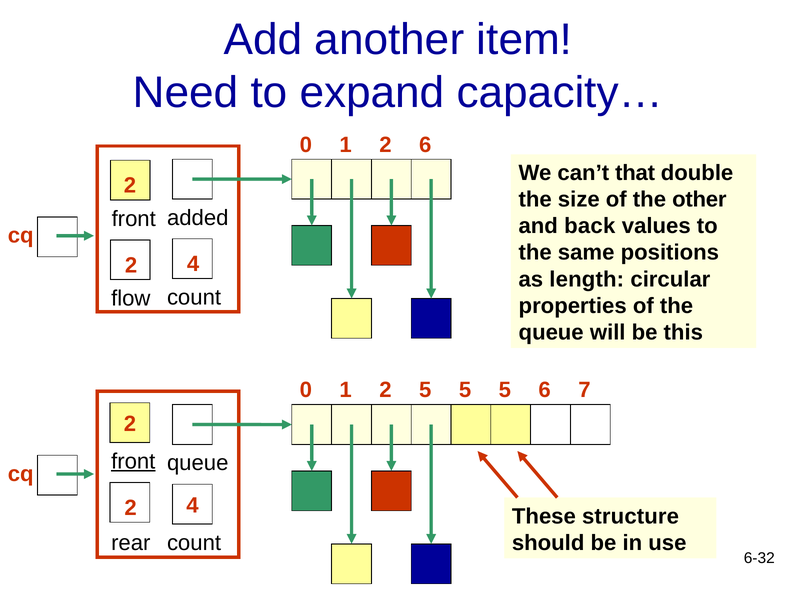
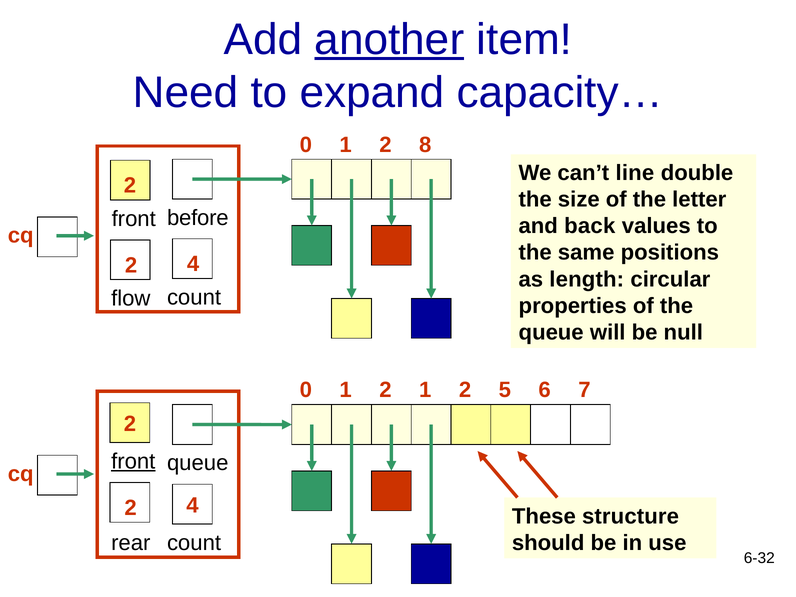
another underline: none -> present
0 6: 6 -> 8
that: that -> line
other: other -> letter
added: added -> before
this: this -> null
0 5: 5 -> 1
5 at (465, 390): 5 -> 2
